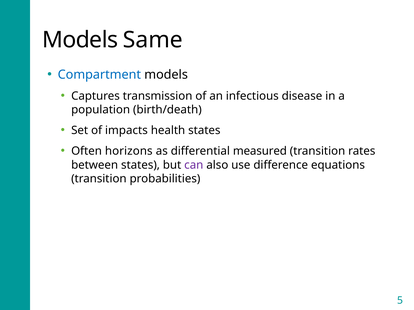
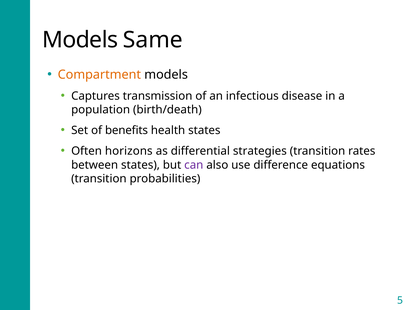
Compartment colour: blue -> orange
impacts: impacts -> benefits
measured: measured -> strategies
